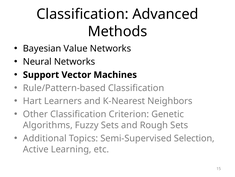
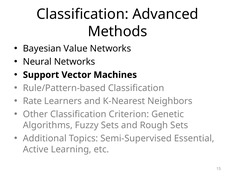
Hart: Hart -> Rate
Selection: Selection -> Essential
